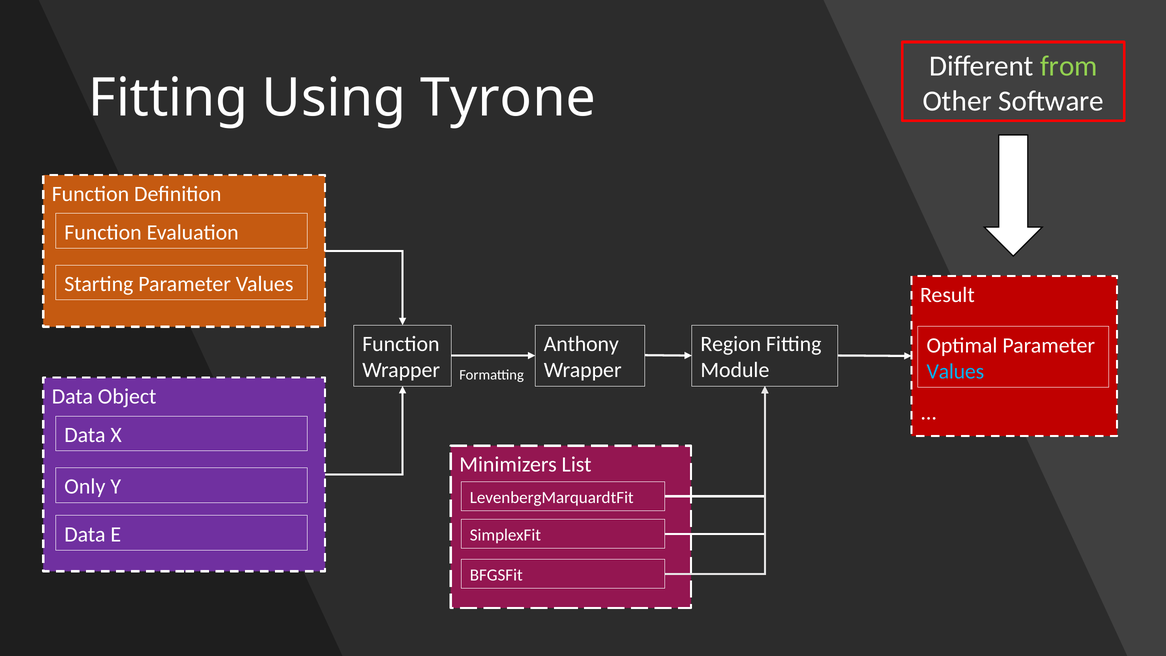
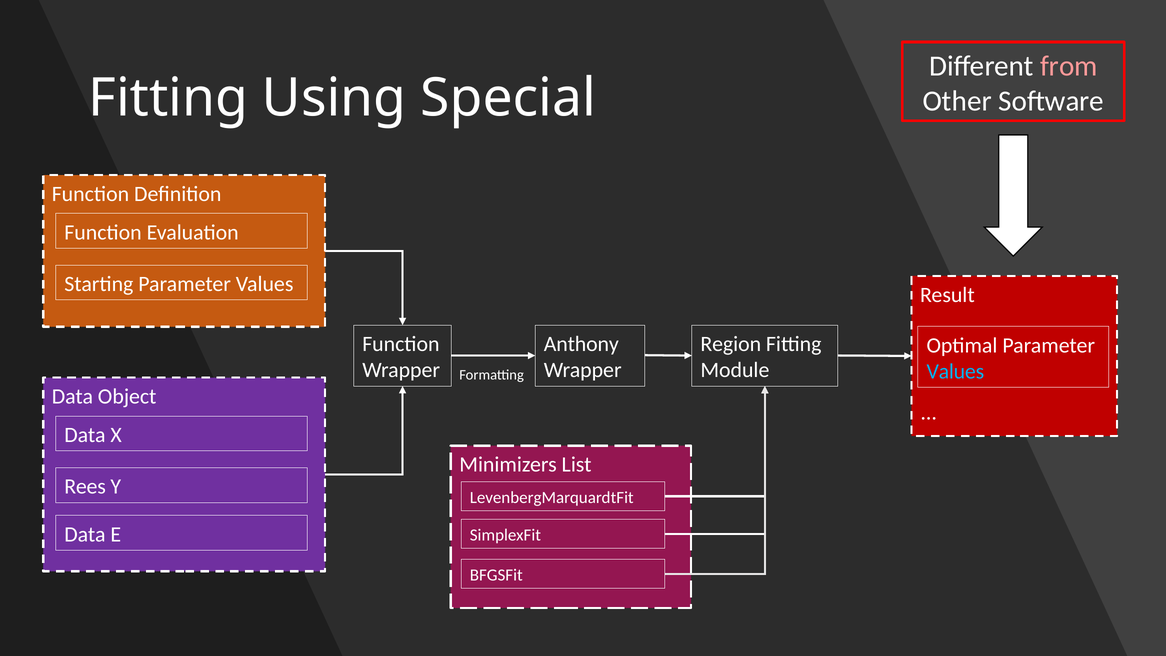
from colour: light green -> pink
Tyrone: Tyrone -> Special
Only: Only -> Rees
